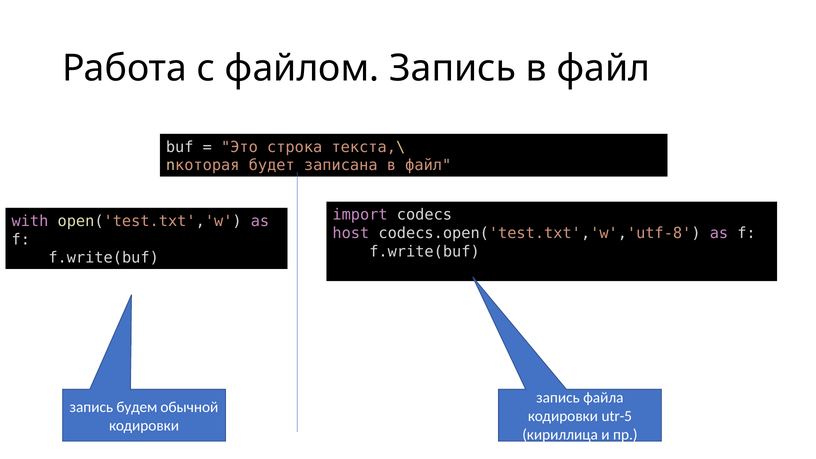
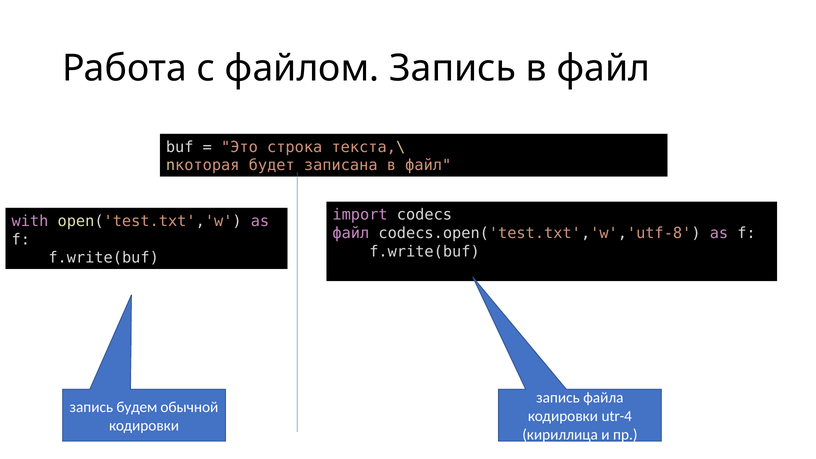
host at (351, 233): host -> файл
utr-5: utr-5 -> utr-4
